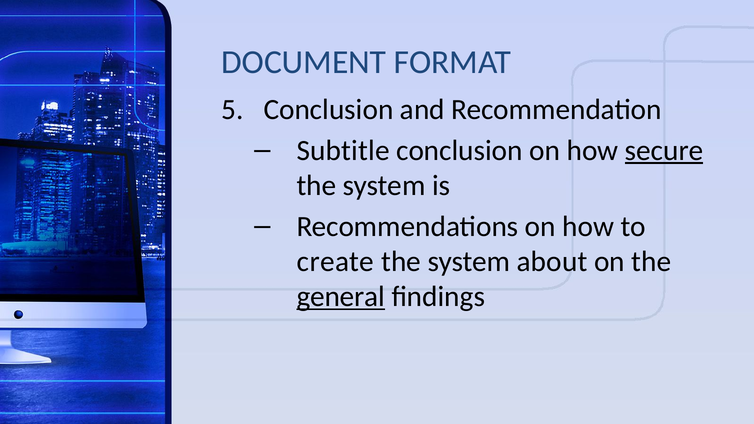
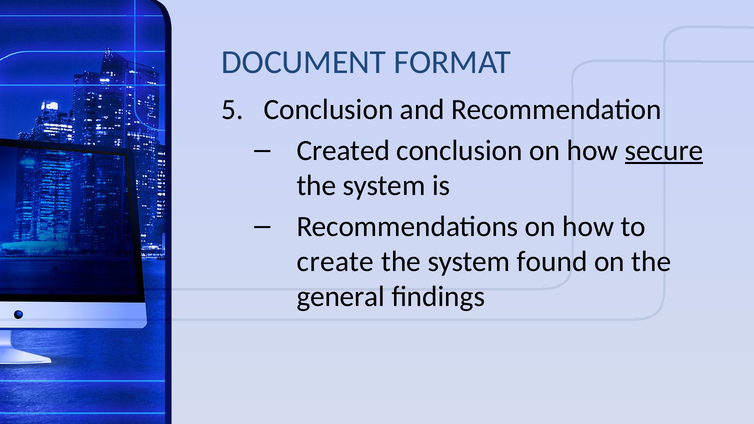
Subtitle: Subtitle -> Created
about: about -> found
general underline: present -> none
